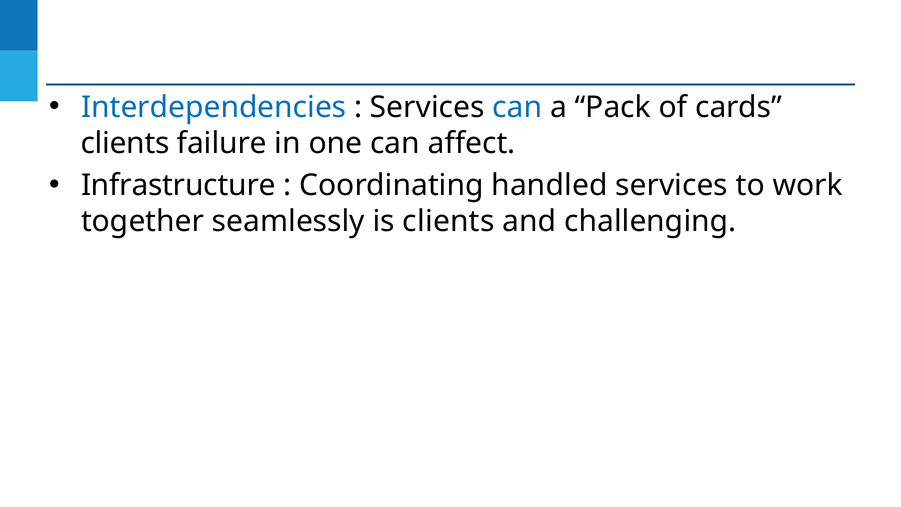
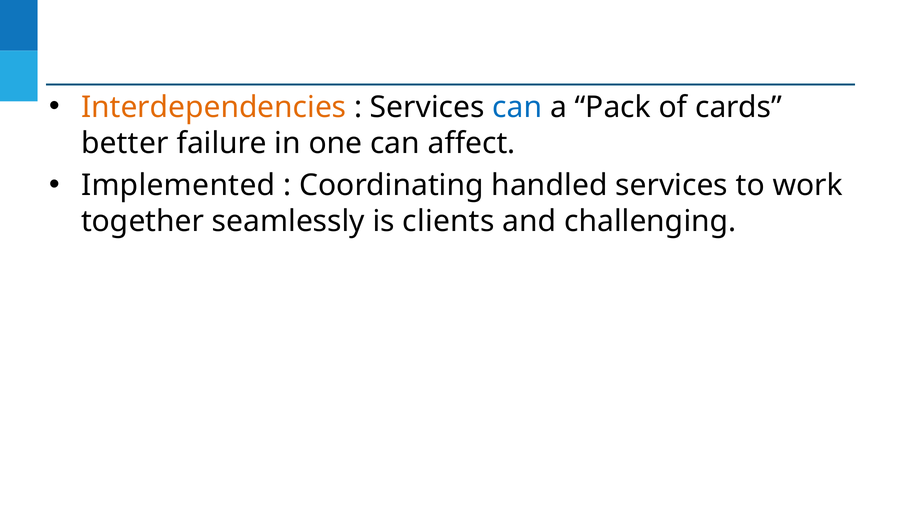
Interdependencies colour: blue -> orange
clients at (125, 143): clients -> better
Infrastructure: Infrastructure -> Implemented
